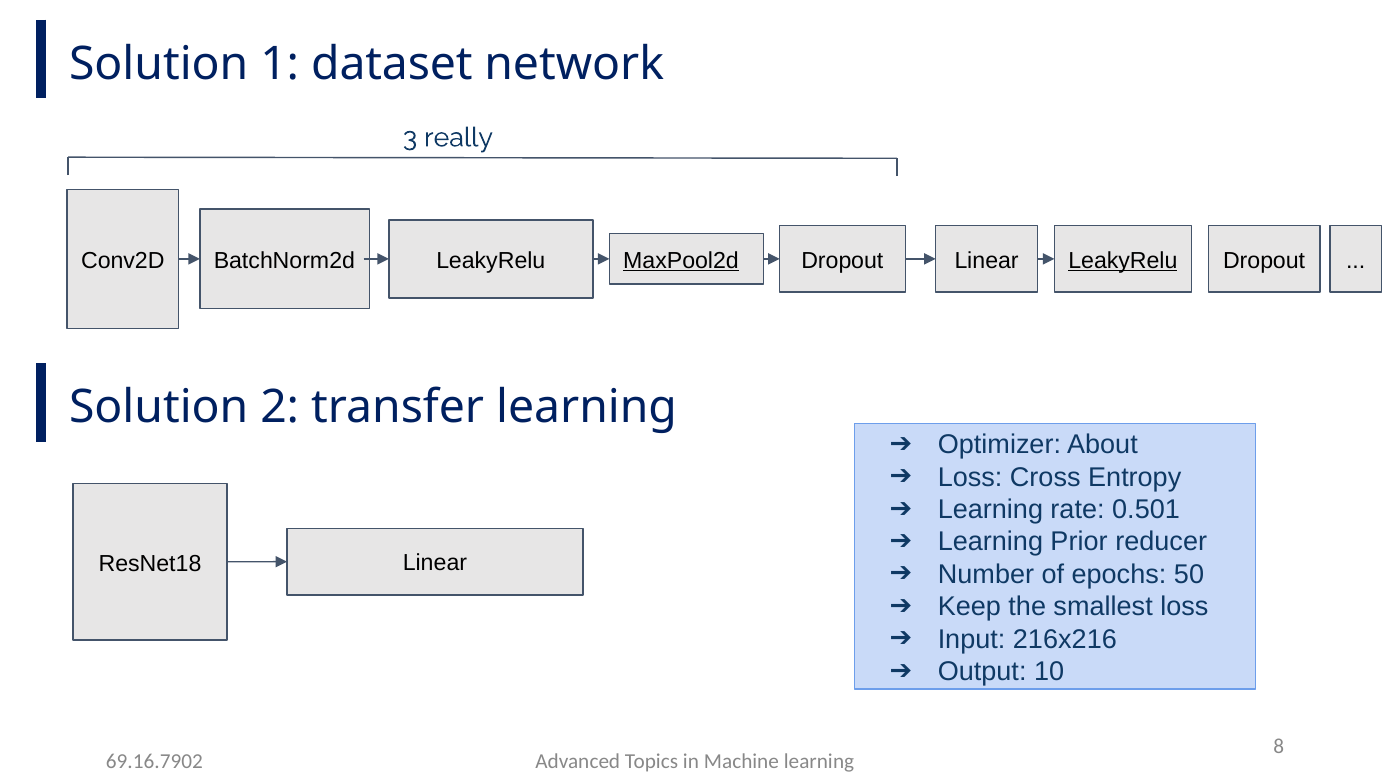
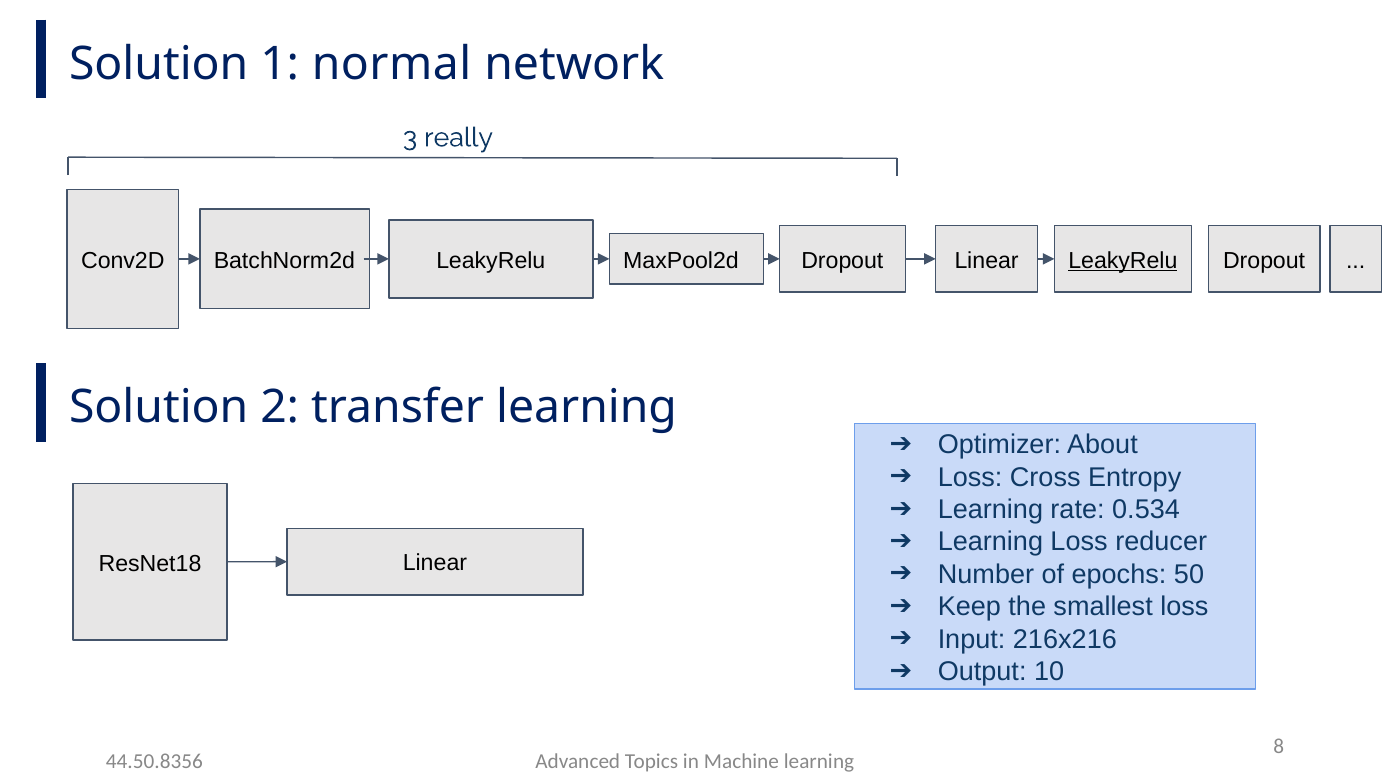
dataset: dataset -> normal
MaxPool2d underline: present -> none
0.501: 0.501 -> 0.534
Learning Prior: Prior -> Loss
69.16.7902: 69.16.7902 -> 44.50.8356
